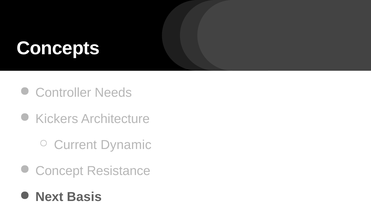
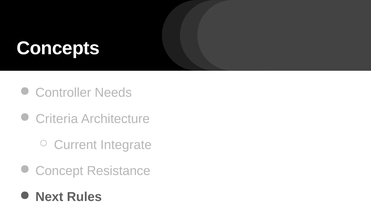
Kickers: Kickers -> Criteria
Dynamic: Dynamic -> Integrate
Basis: Basis -> Rules
